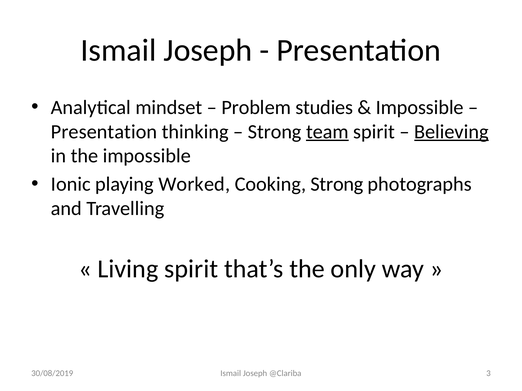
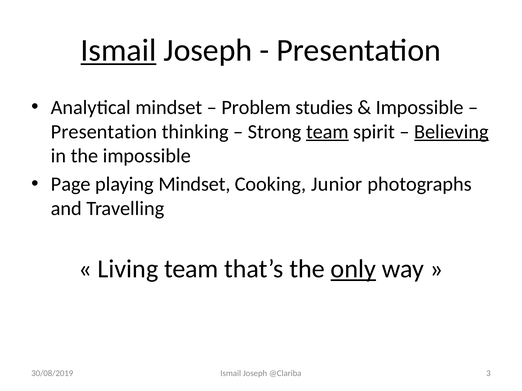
Ismail at (118, 51) underline: none -> present
Ionic: Ionic -> Page
playing Worked: Worked -> Mindset
Cooking Strong: Strong -> Junior
Living spirit: spirit -> team
only underline: none -> present
